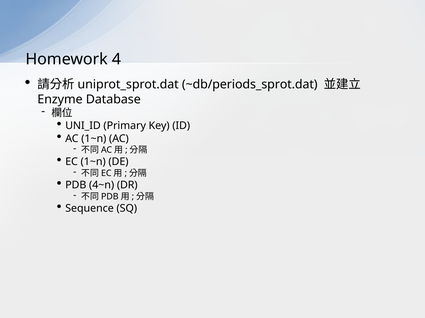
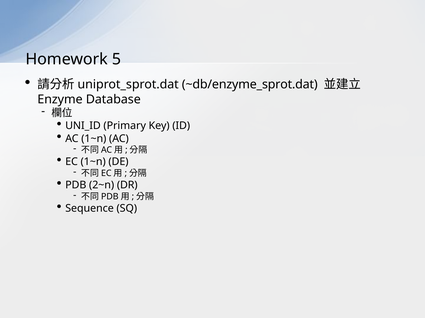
4: 4 -> 5
~db/periods_sprot.dat: ~db/periods_sprot.dat -> ~db/enzyme_sprot.dat
4~n: 4~n -> 2~n
